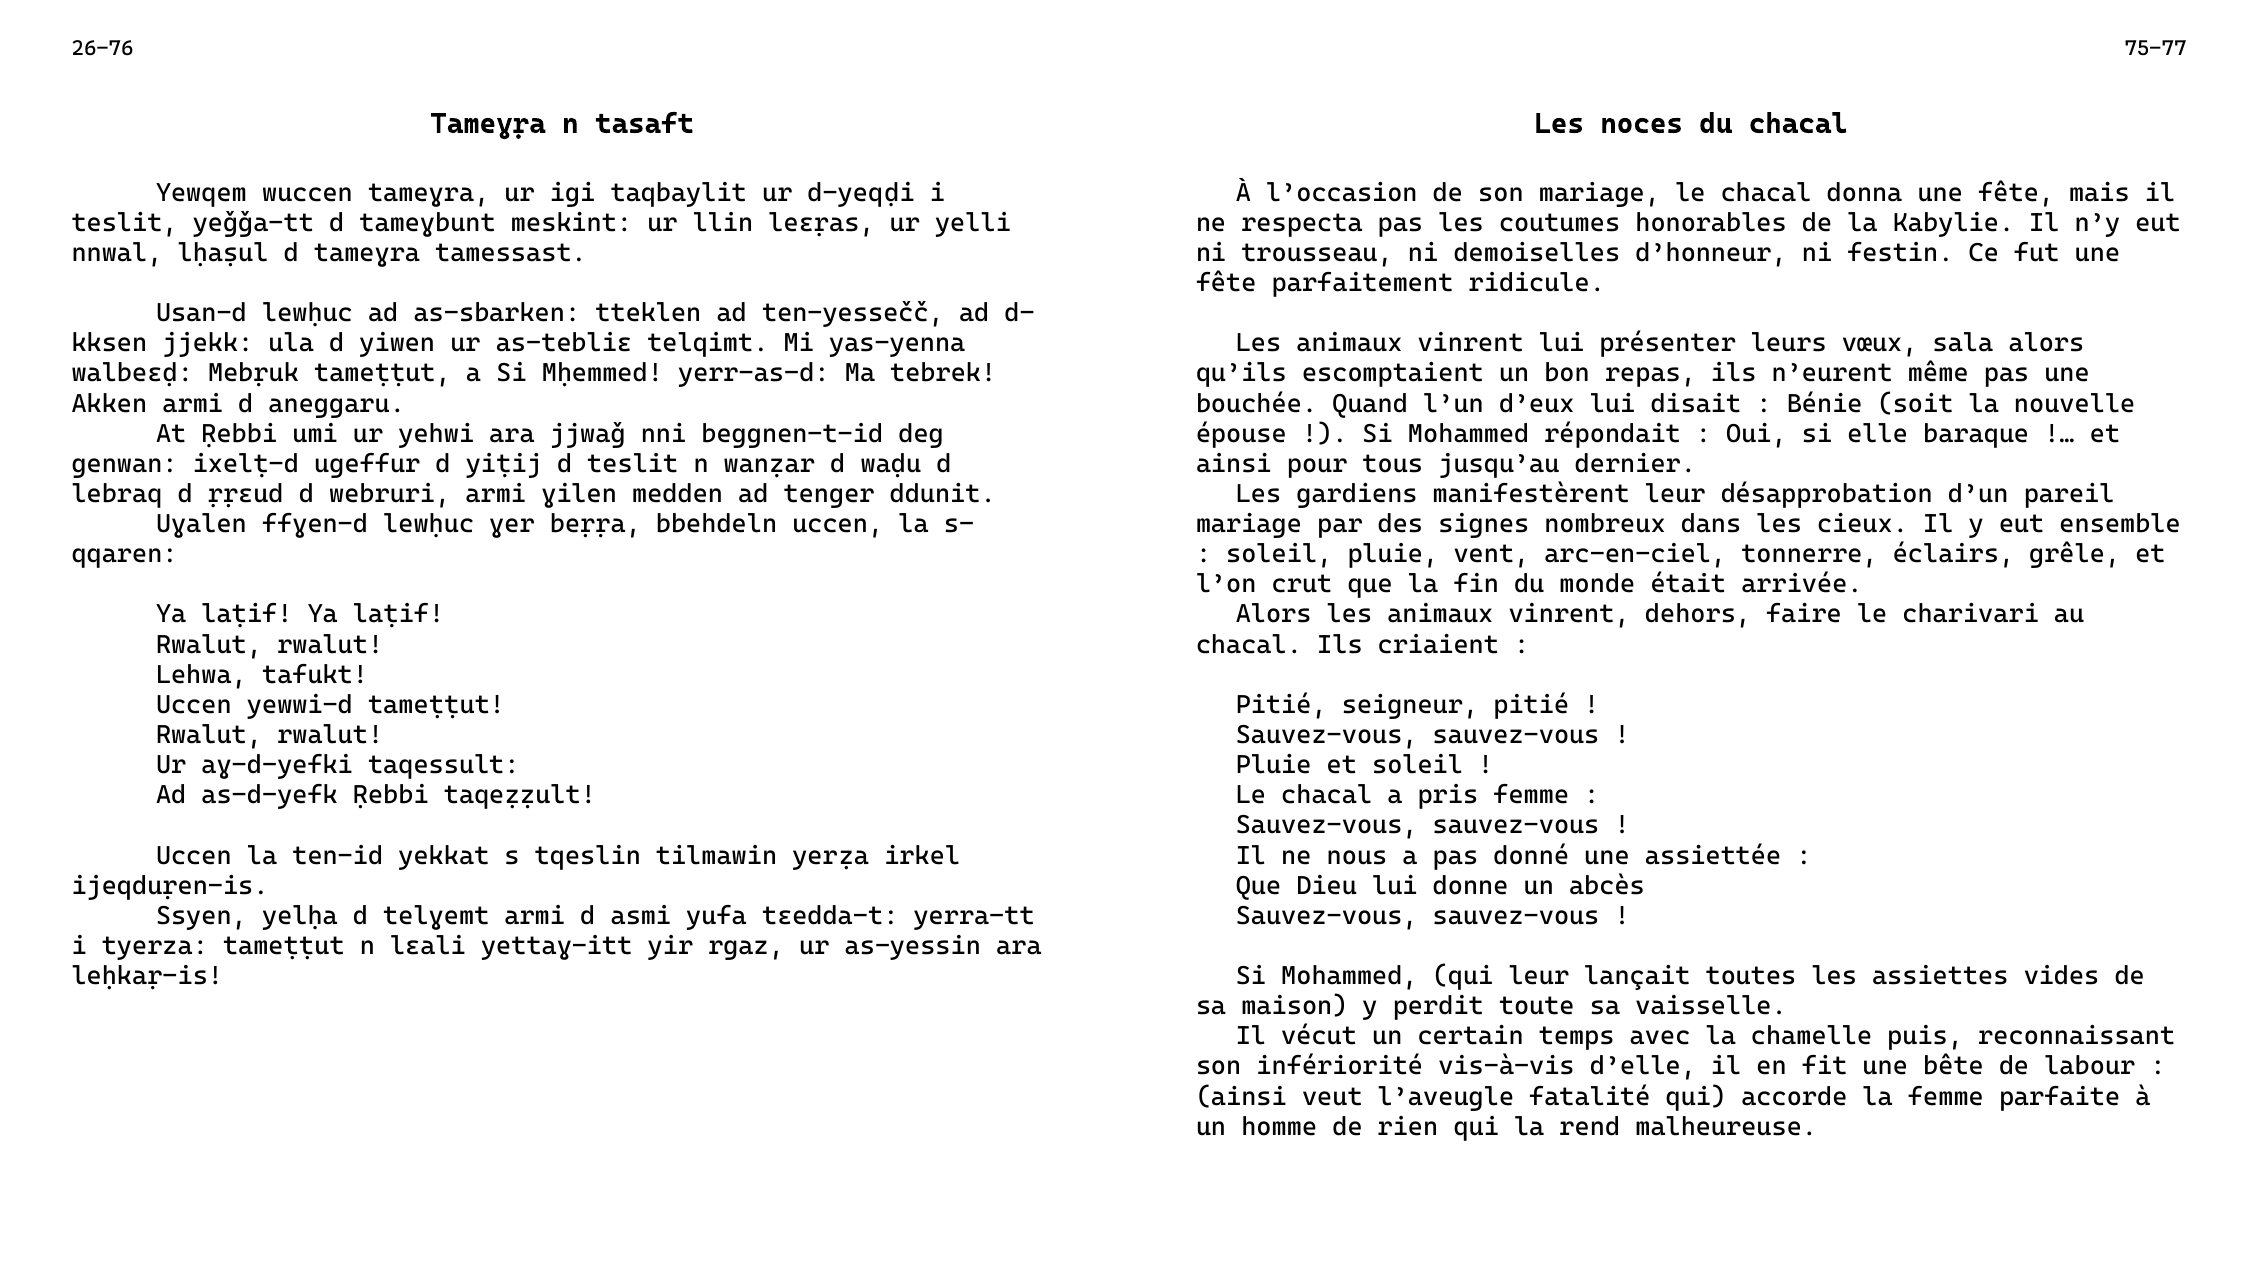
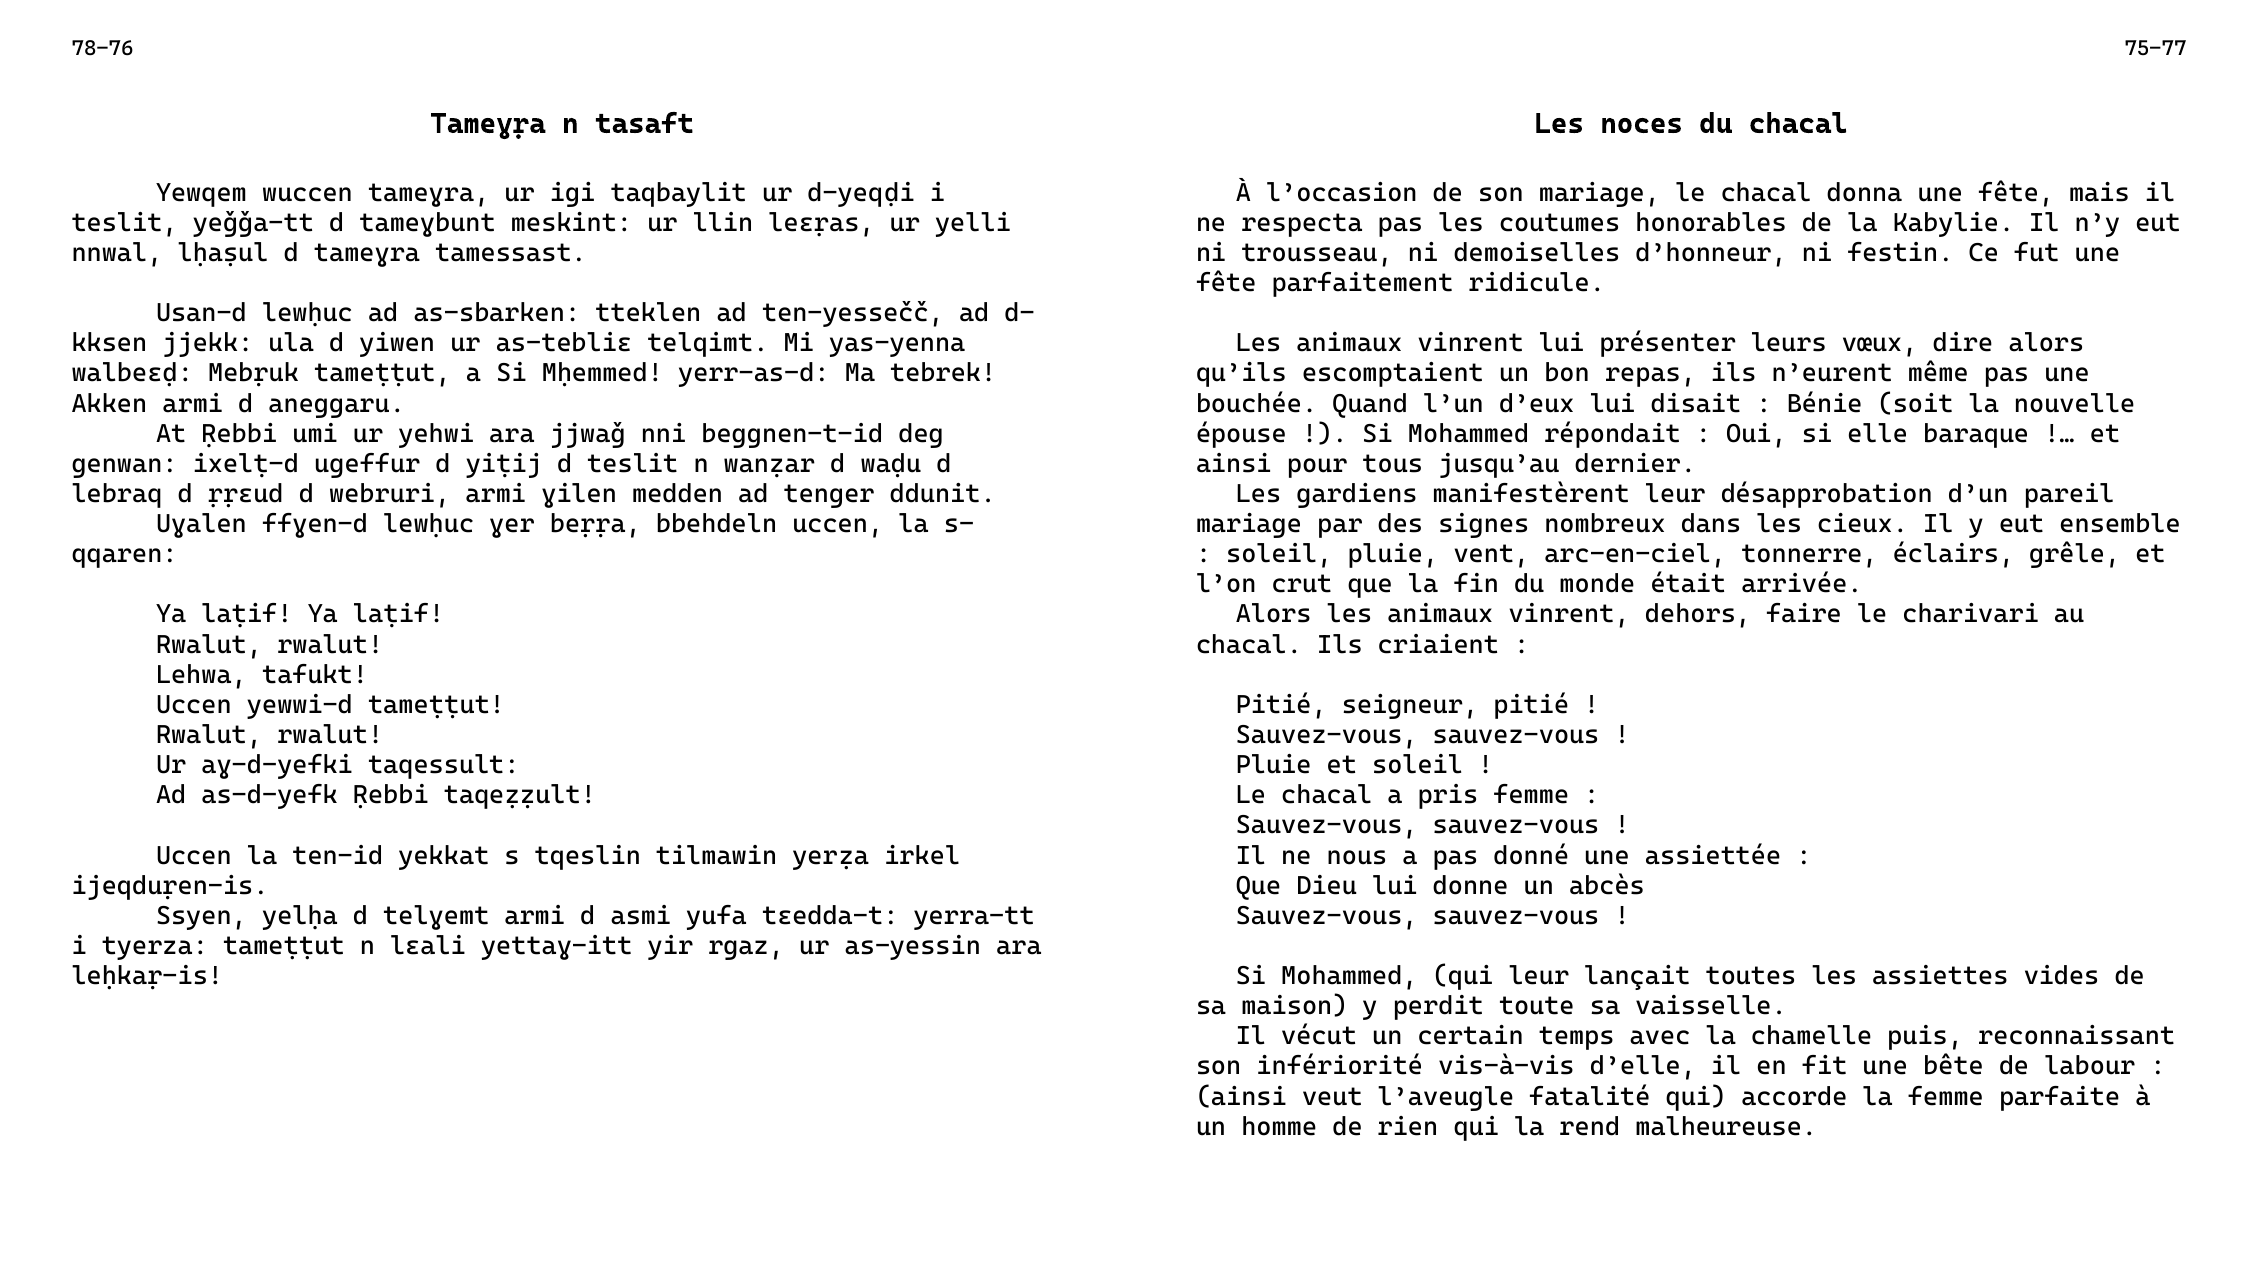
26-76: 26-76 -> 78-76
sala: sala -> dire
